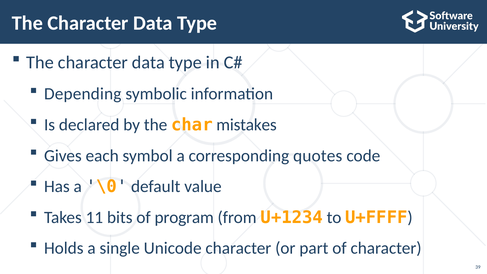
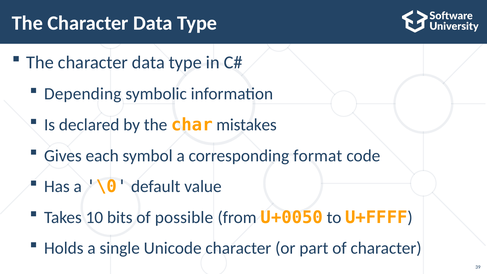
quotes: quotes -> format
11: 11 -> 10
program: program -> possible
U+1234: U+1234 -> U+0050
